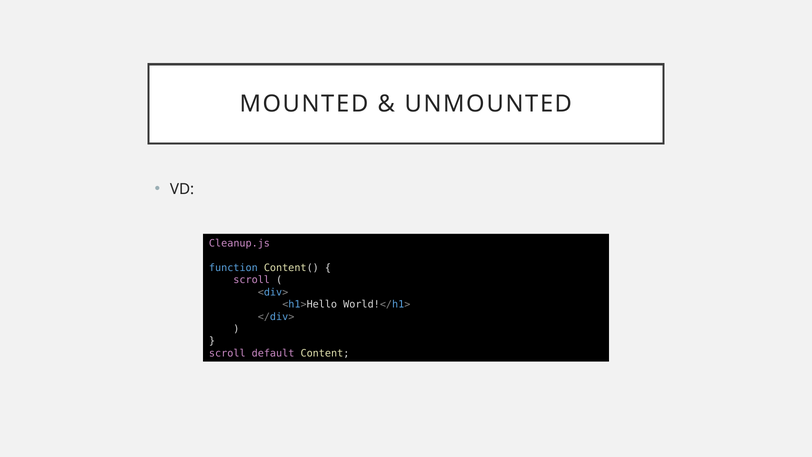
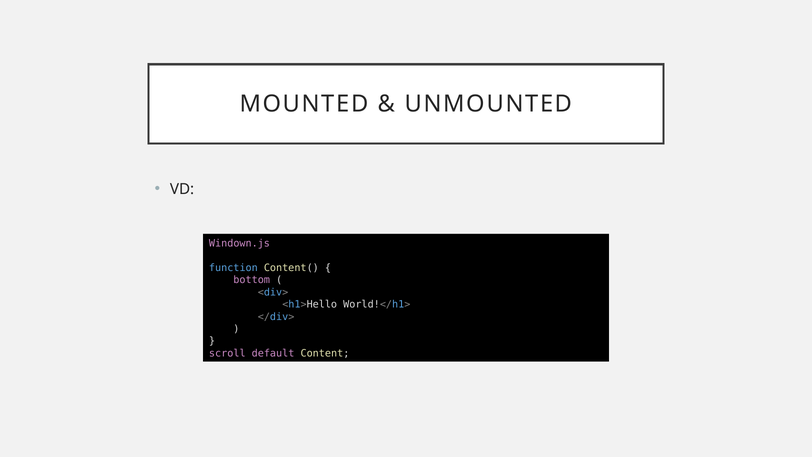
Cleanup.js: Cleanup.js -> Windown.js
scroll at (252, 280): scroll -> bottom
